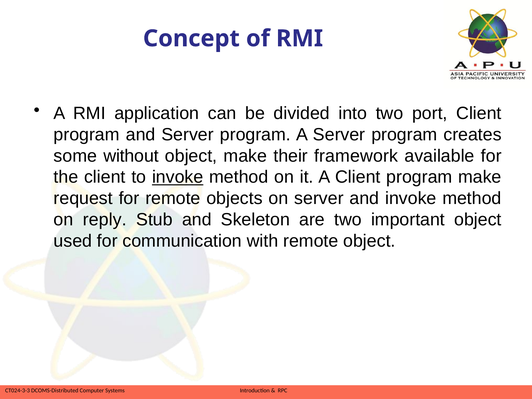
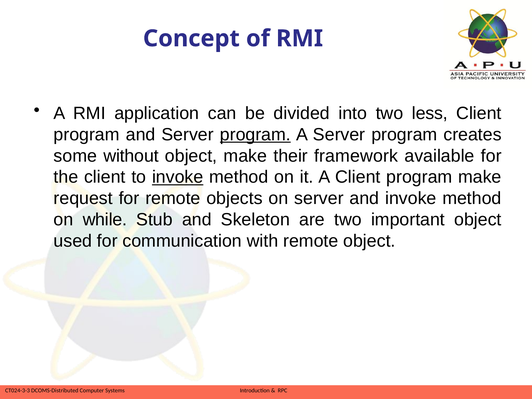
port: port -> less
program at (255, 135) underline: none -> present
reply: reply -> while
